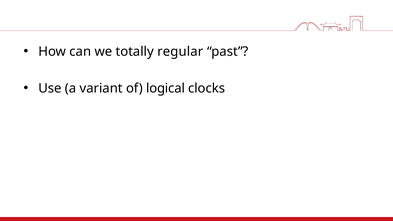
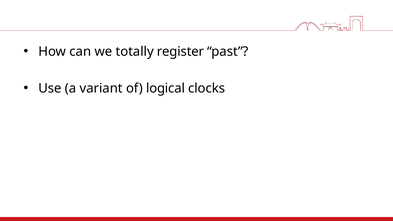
regular: regular -> register
